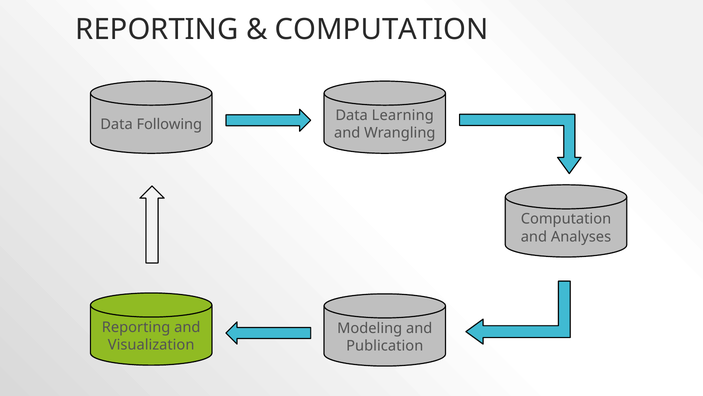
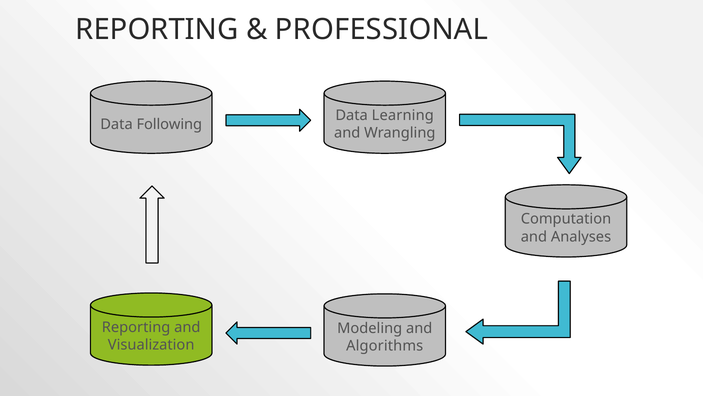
COMPUTATION at (382, 30): COMPUTATION -> PROFESSIONAL
Publication: Publication -> Algorithms
